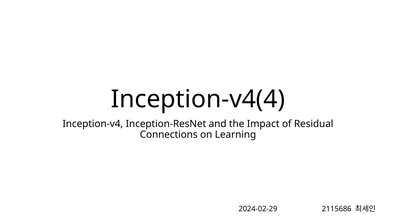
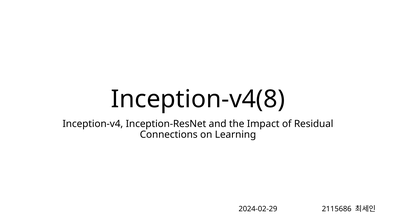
Inception-v4(4: Inception-v4(4 -> Inception-v4(8
